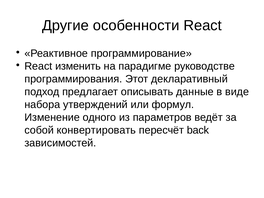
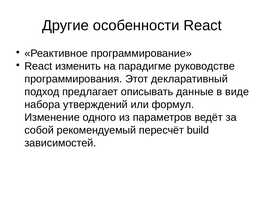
конвертировать: конвертировать -> рекомендуемый
back: back -> build
